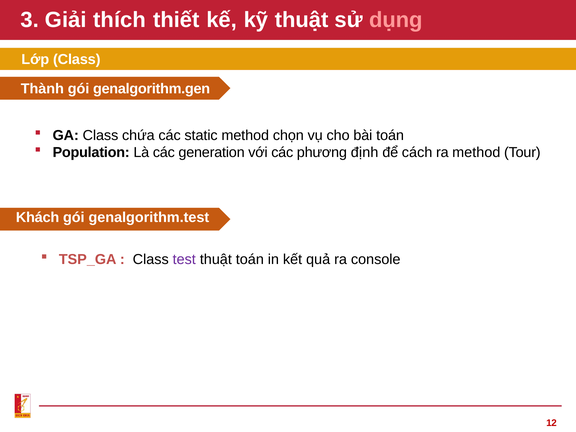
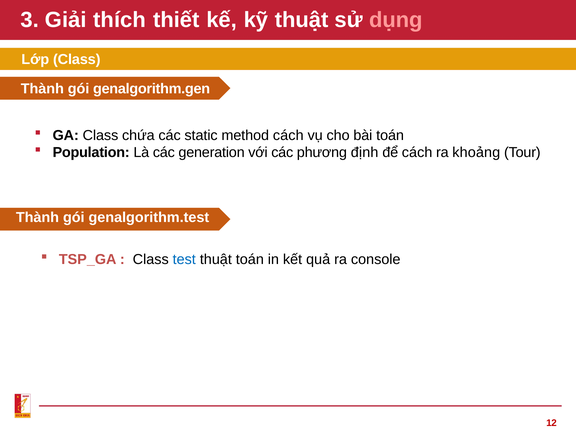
method chọn: chọn -> cách
ra method: method -> khoảng
Khách at (38, 217): Khách -> Thành
test colour: purple -> blue
